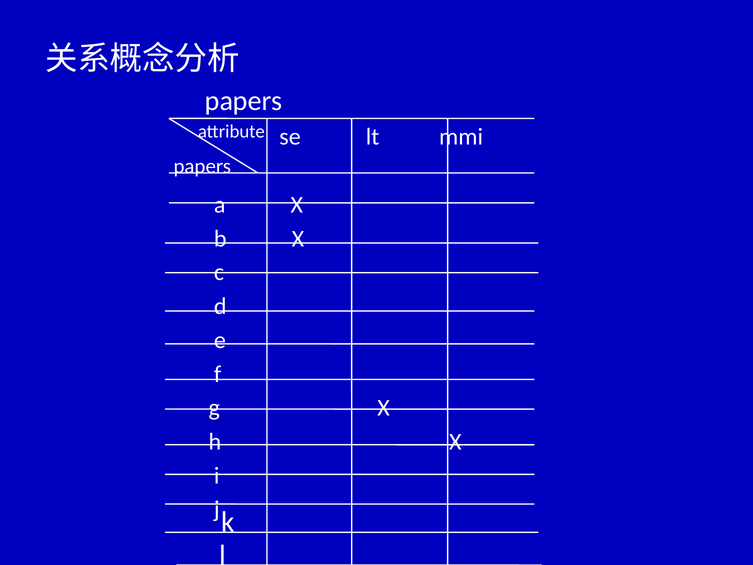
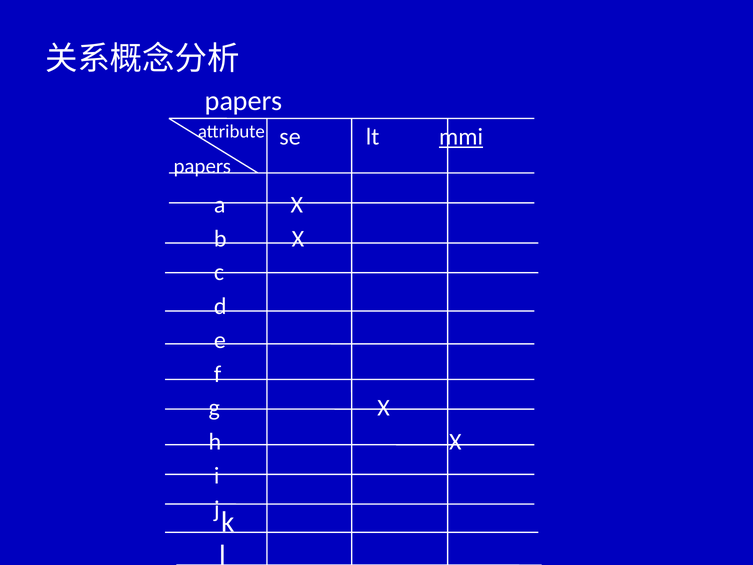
mmi underline: none -> present
